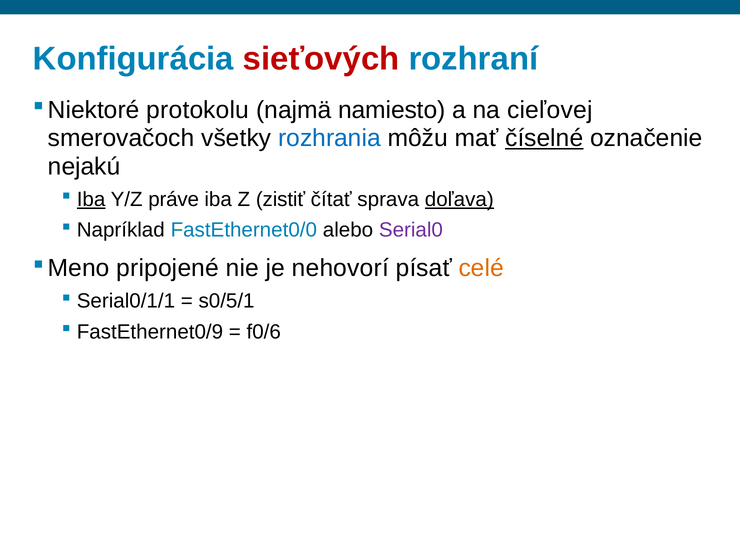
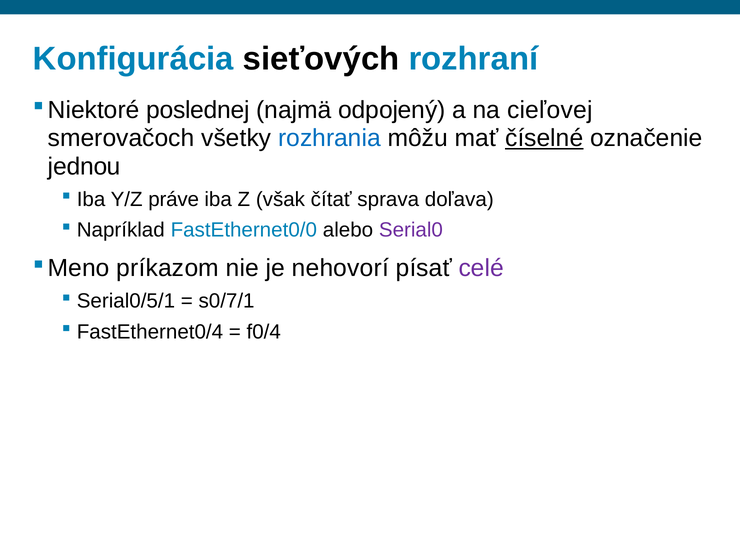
sieťových colour: red -> black
protokolu: protokolu -> poslednej
namiesto: namiesto -> odpojený
nejakú: nejakú -> jednou
Iba at (91, 199) underline: present -> none
zistiť: zistiť -> však
doľava underline: present -> none
pripojené: pripojené -> príkazom
celé colour: orange -> purple
Serial0/1/1: Serial0/1/1 -> Serial0/5/1
s0/5/1: s0/5/1 -> s0/7/1
FastEthernet0/9: FastEthernet0/9 -> FastEthernet0/4
f0/6: f0/6 -> f0/4
